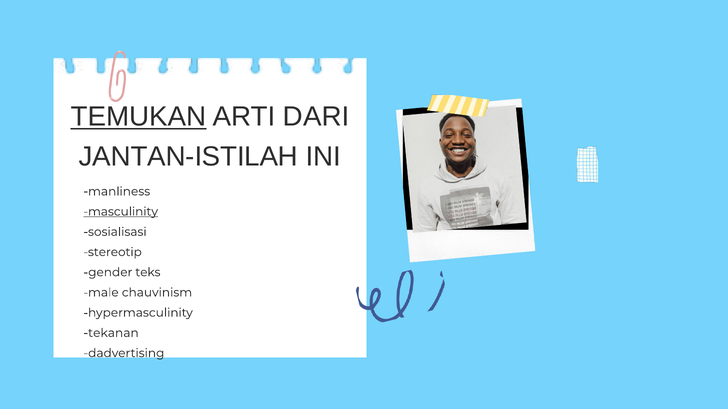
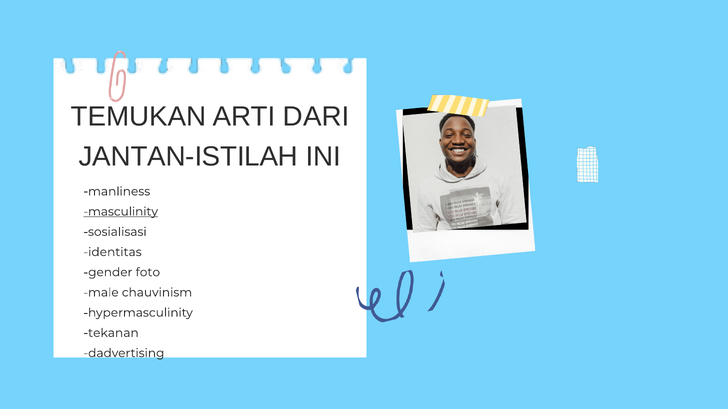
TEMUKAN underline: present -> none
stereotip: stereotip -> identitas
teks: teks -> foto
